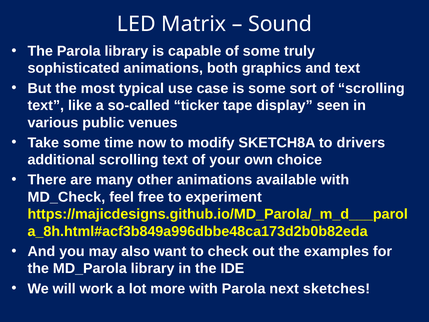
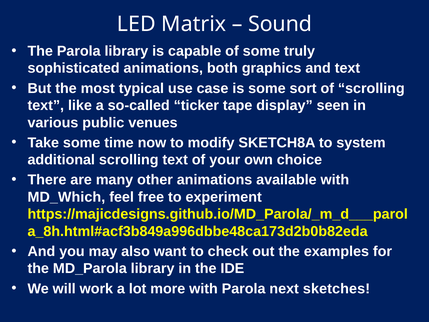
drivers: drivers -> system
MD_Check: MD_Check -> MD_Which
